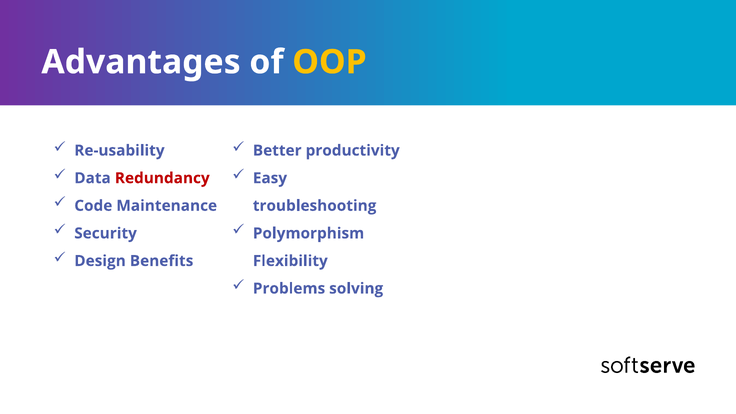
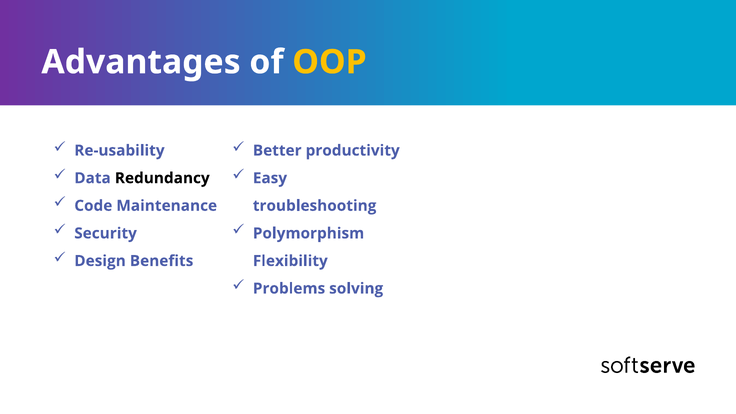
Redundancy colour: red -> black
